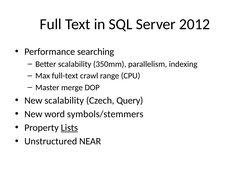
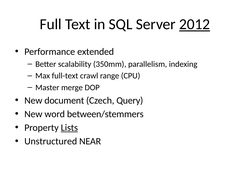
2012 underline: none -> present
searching: searching -> extended
New scalability: scalability -> document
symbols/stemmers: symbols/stemmers -> between/stemmers
